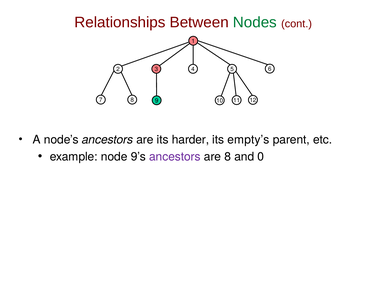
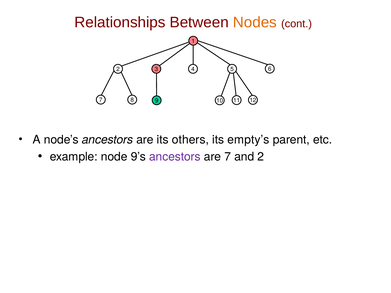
Nodes colour: green -> orange
harder: harder -> others
are 8: 8 -> 7
and 0: 0 -> 2
